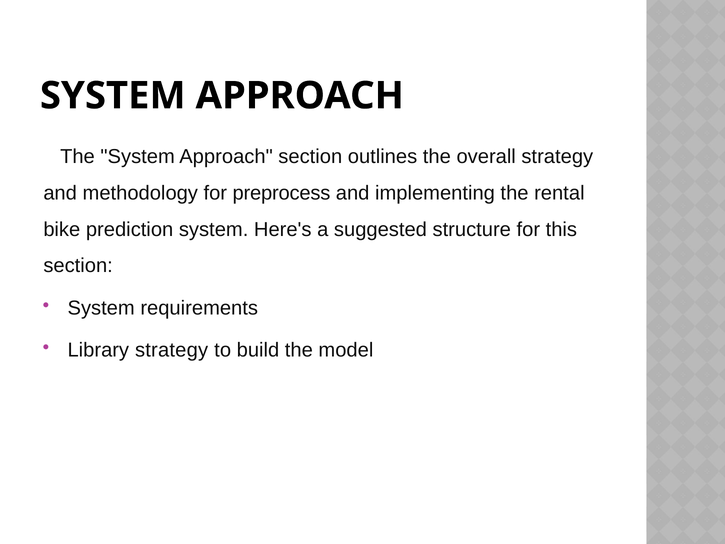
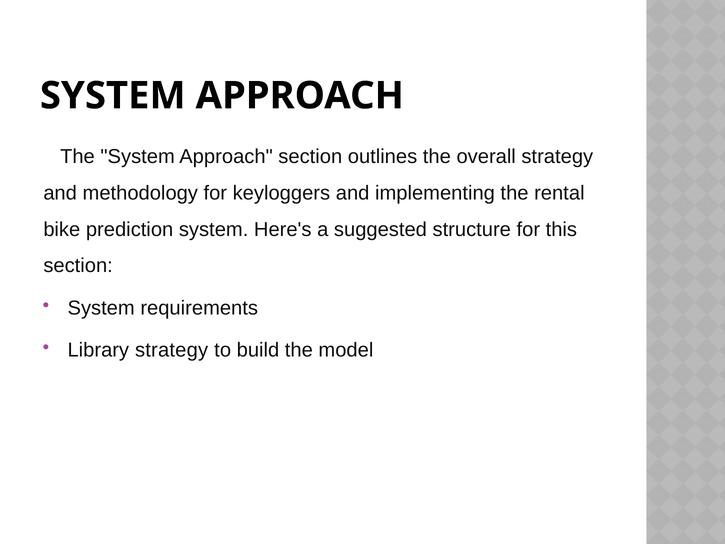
preprocess: preprocess -> keyloggers
